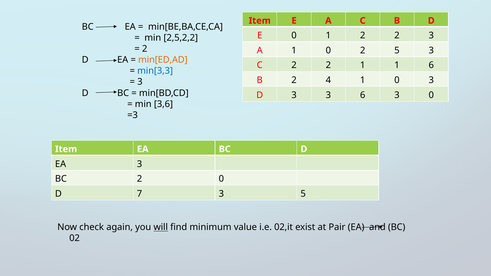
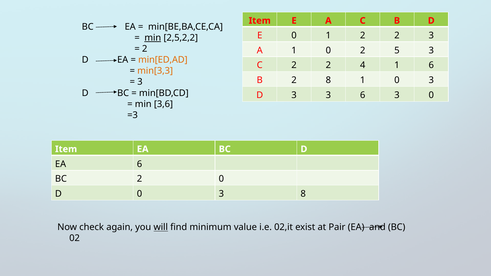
min at (153, 38) underline: none -> present
2 1: 1 -> 4
min[3,3 colour: blue -> orange
2 4: 4 -> 8
EA 3: 3 -> 6
D 7: 7 -> 0
3 5: 5 -> 8
